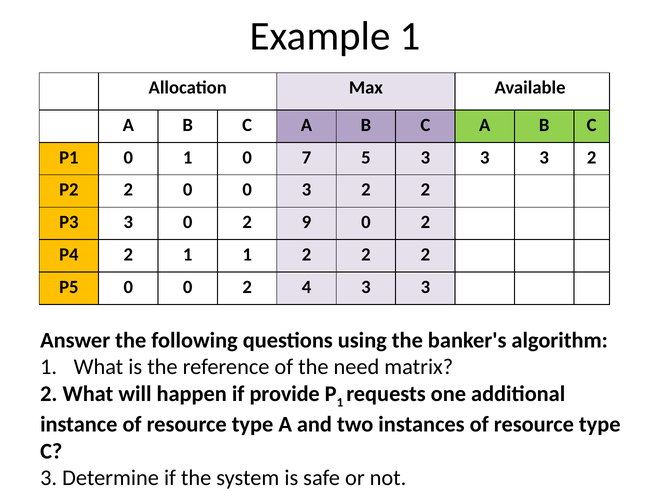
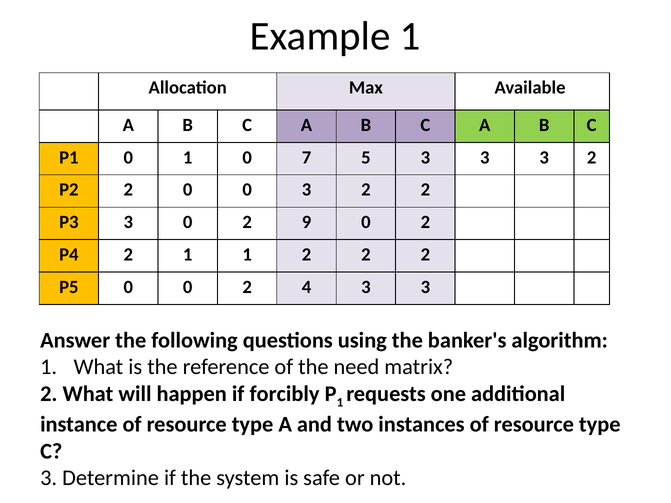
provide: provide -> forcibly
